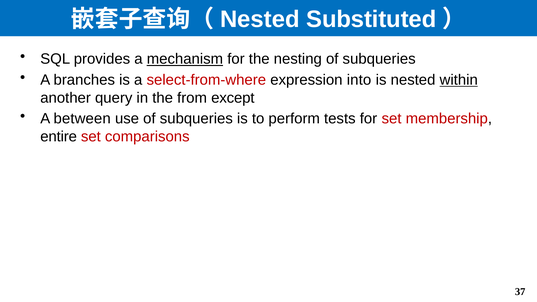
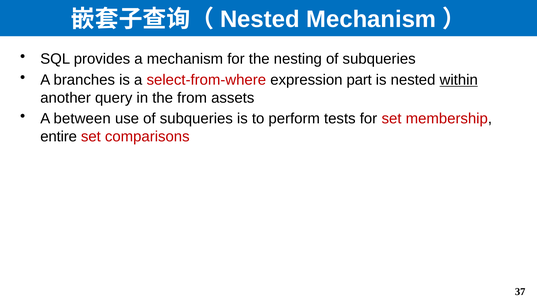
Nested Substituted: Substituted -> Mechanism
mechanism at (185, 59) underline: present -> none
into: into -> part
except: except -> assets
